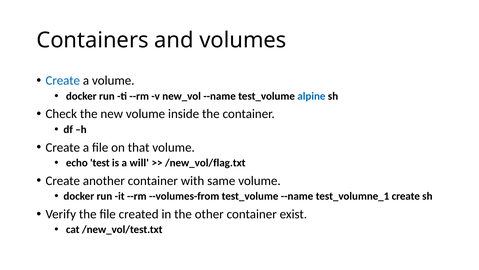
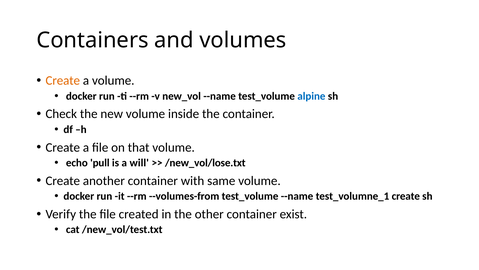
Create at (63, 80) colour: blue -> orange
test: test -> pull
/new_vol/flag.txt: /new_vol/flag.txt -> /new_vol/lose.txt
